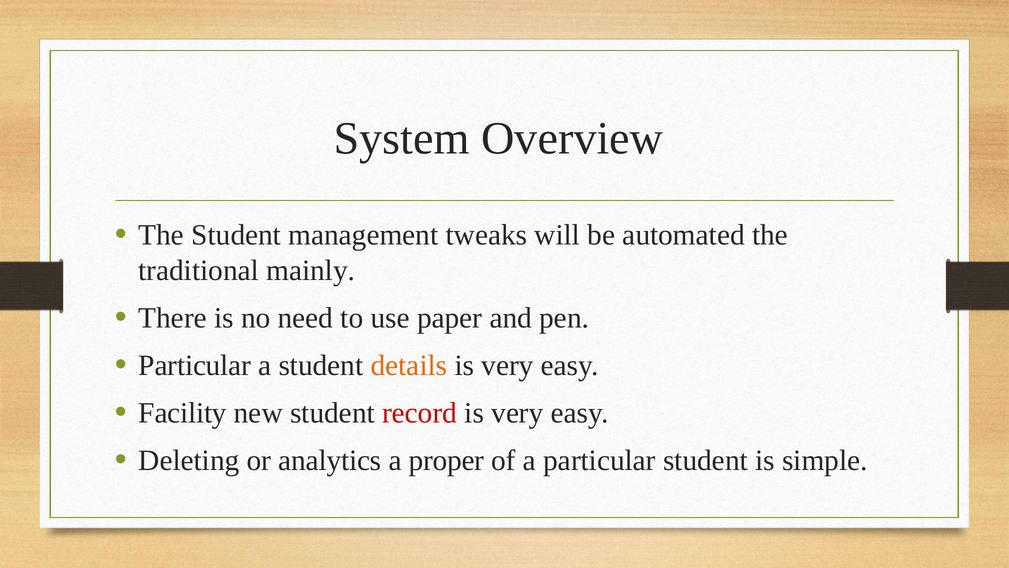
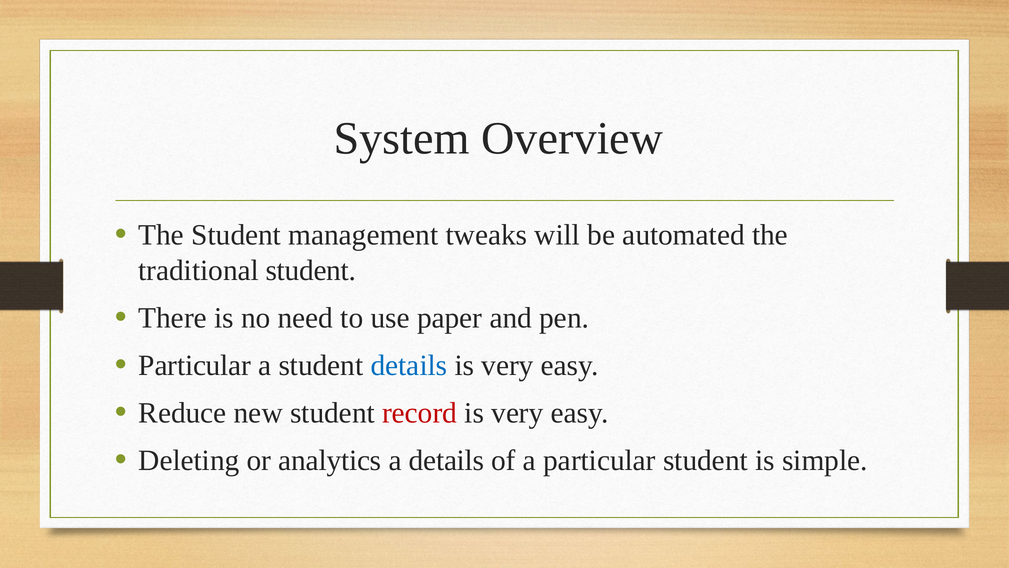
traditional mainly: mainly -> student
details at (409, 365) colour: orange -> blue
Facility: Facility -> Reduce
a proper: proper -> details
